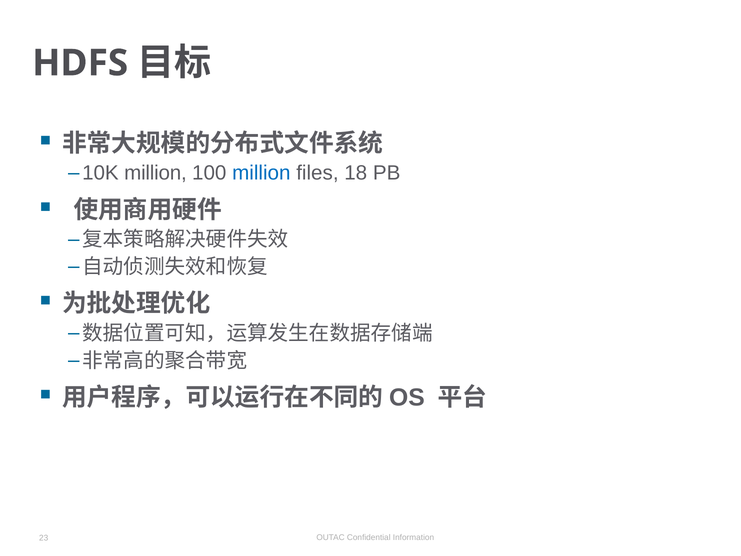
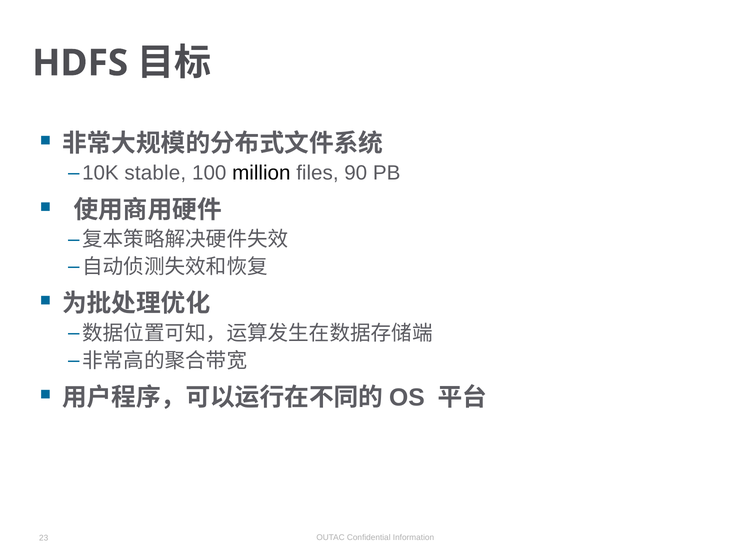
million at (155, 173): million -> stable
million at (261, 173) colour: blue -> black
18: 18 -> 90
